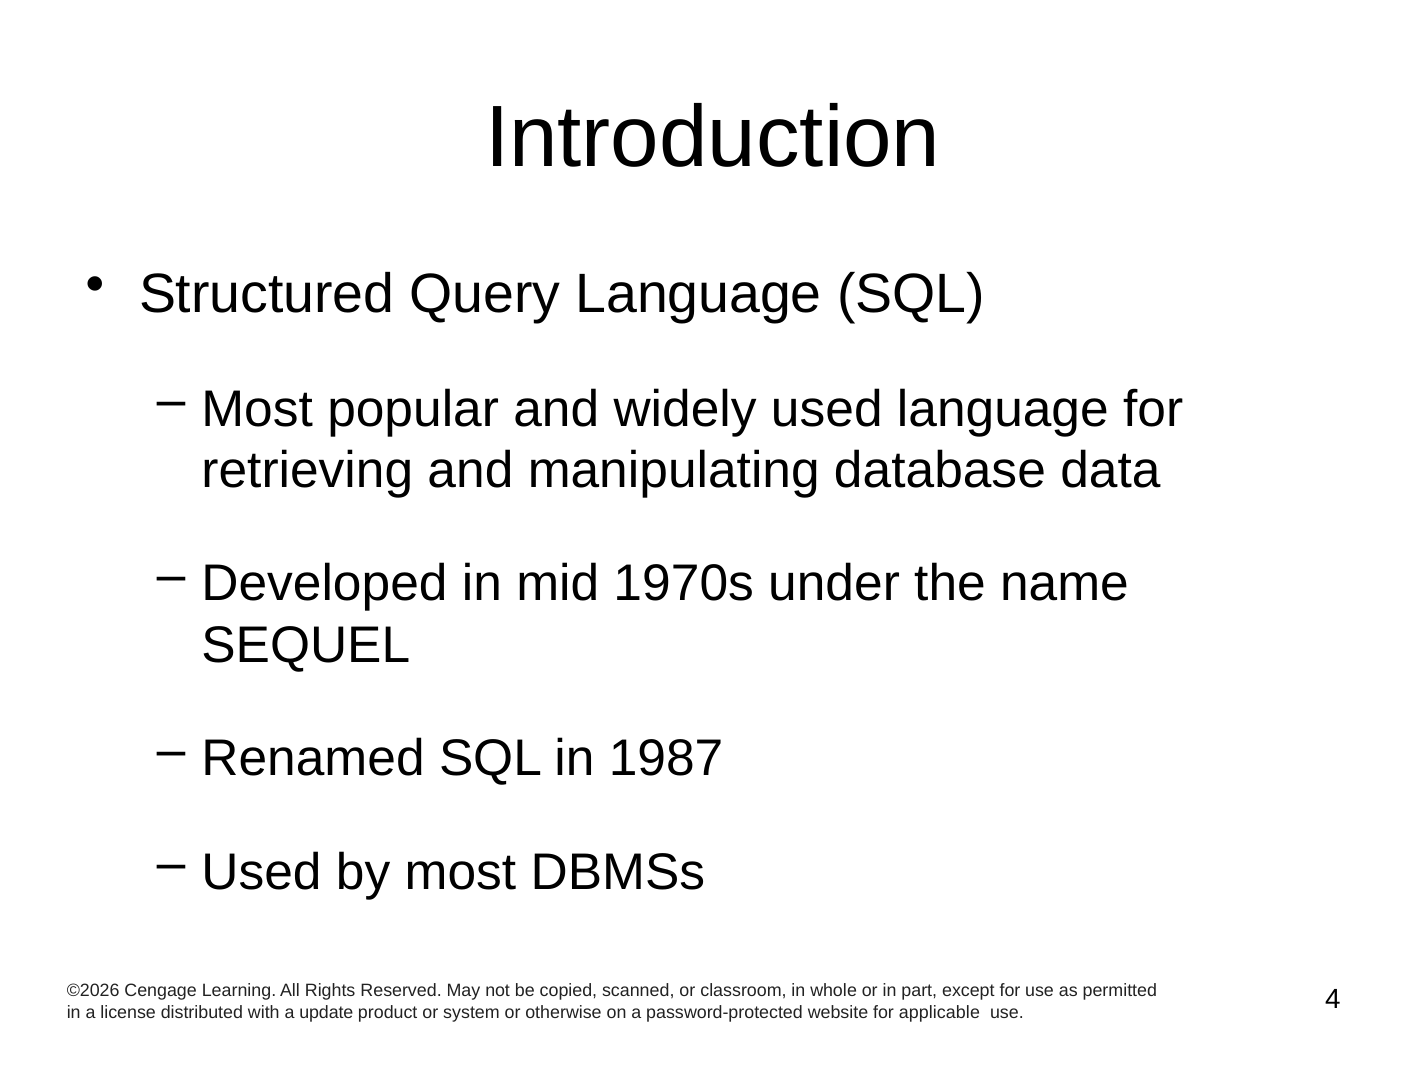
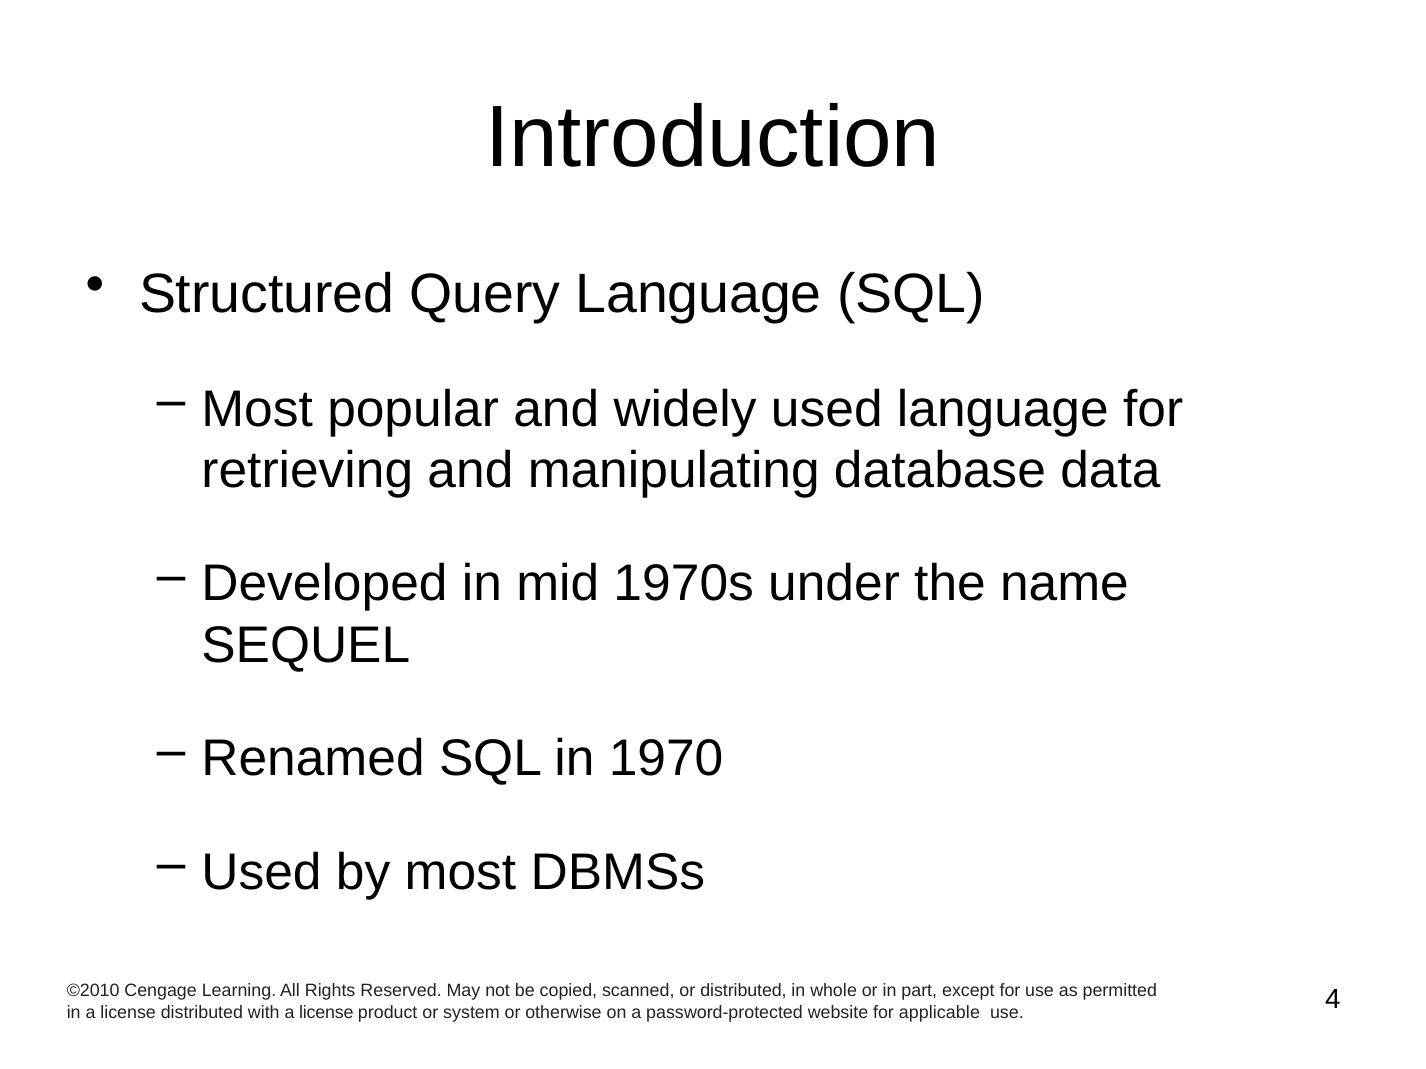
1987: 1987 -> 1970
©2026: ©2026 -> ©2010
or classroom: classroom -> distributed
with a update: update -> license
